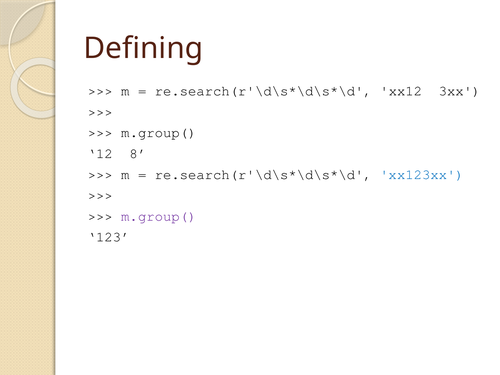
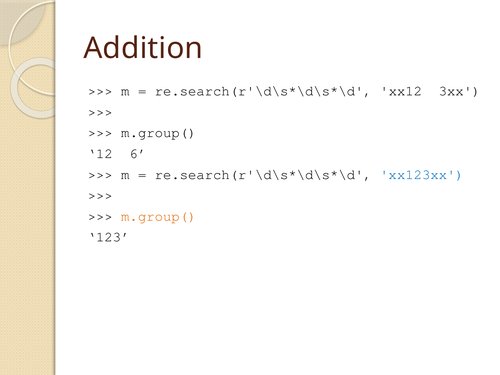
Defining: Defining -> Addition
8: 8 -> 6
m.group( at (159, 216) colour: purple -> orange
